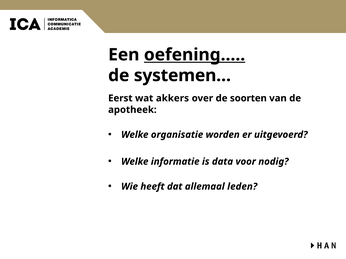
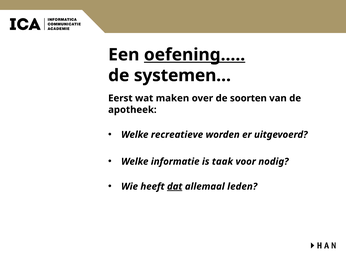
akkers: akkers -> maken
organisatie: organisatie -> recreatieve
data: data -> taak
dat underline: none -> present
